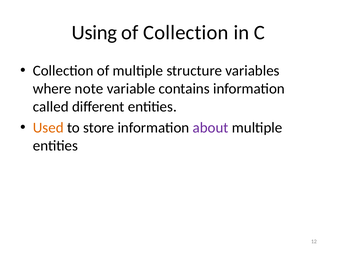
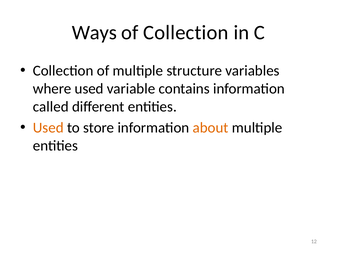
Using: Using -> Ways
where note: note -> used
about colour: purple -> orange
